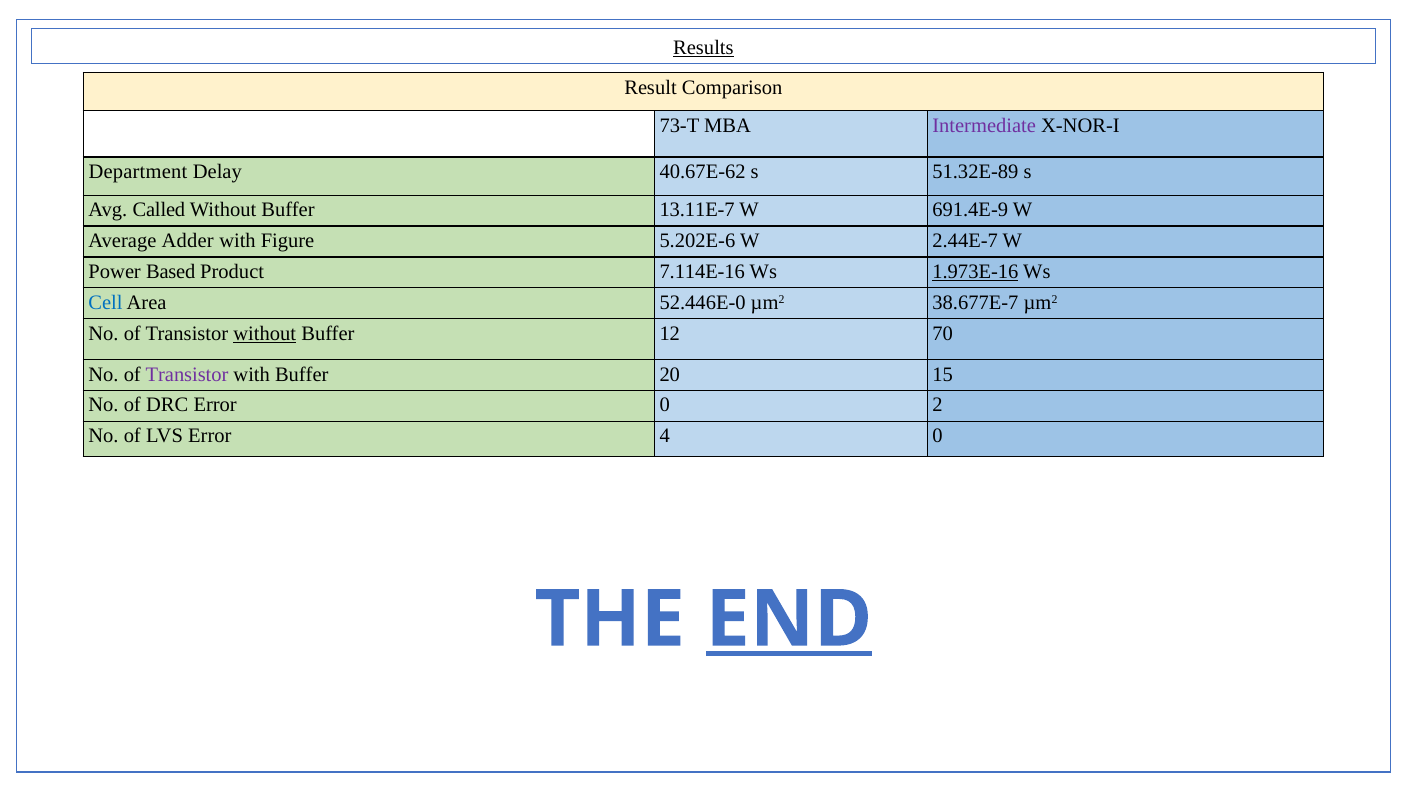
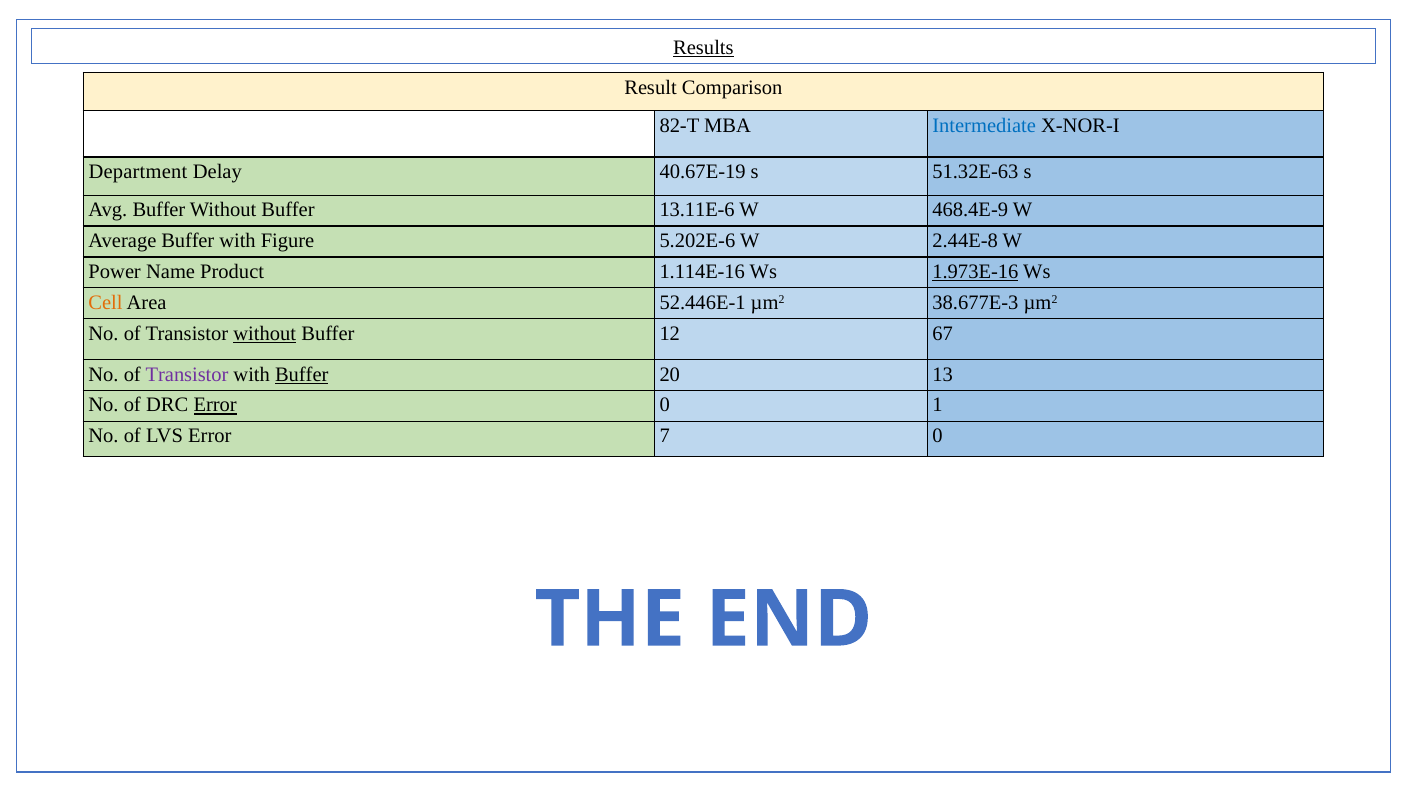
73-T: 73-T -> 82-T
Intermediate colour: purple -> blue
40.67E-62: 40.67E-62 -> 40.67E-19
51.32E-89: 51.32E-89 -> 51.32E-63
Avg Called: Called -> Buffer
13.11E-7: 13.11E-7 -> 13.11E-6
691.4E-9: 691.4E-9 -> 468.4E-9
Average Adder: Adder -> Buffer
2.44E-7: 2.44E-7 -> 2.44E-8
Based: Based -> Name
7.114E-16: 7.114E-16 -> 1.114E-16
Cell colour: blue -> orange
52.446E-0: 52.446E-0 -> 52.446E-1
38.677E-7: 38.677E-7 -> 38.677E-3
70: 70 -> 67
Buffer at (302, 374) underline: none -> present
15: 15 -> 13
Error at (215, 405) underline: none -> present
2: 2 -> 1
4: 4 -> 7
END underline: present -> none
